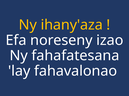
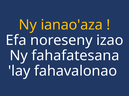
ihany'aza: ihany'aza -> ianao'aza
